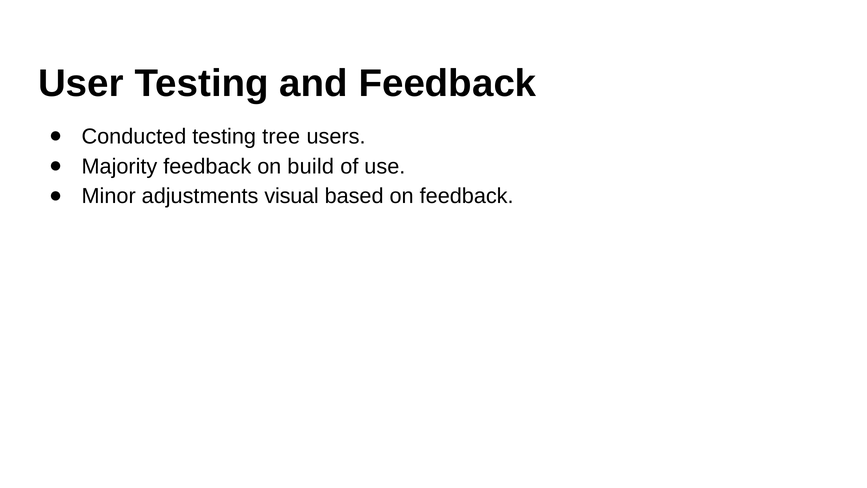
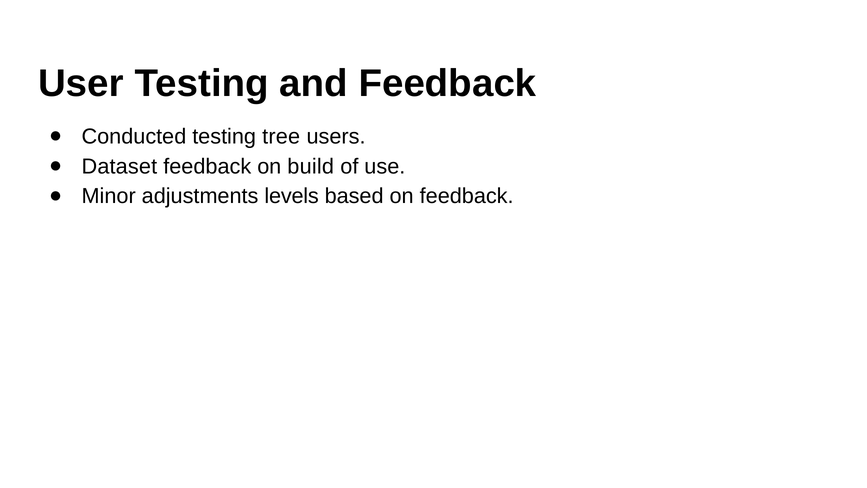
Majority: Majority -> Dataset
visual: visual -> levels
